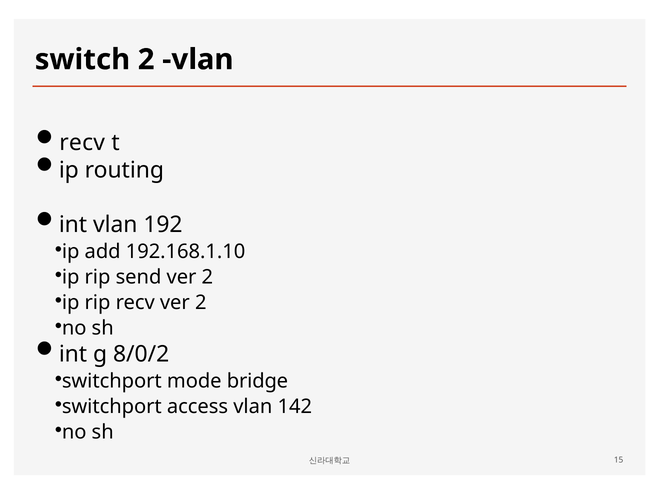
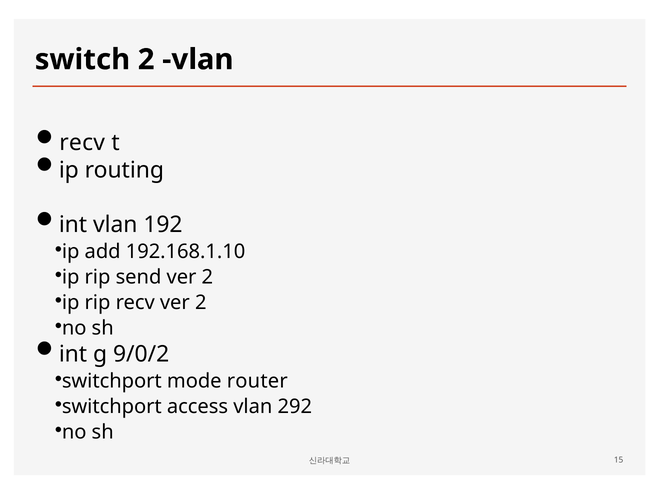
8/0/2: 8/0/2 -> 9/0/2
bridge: bridge -> router
142: 142 -> 292
